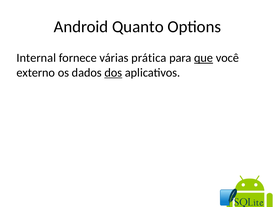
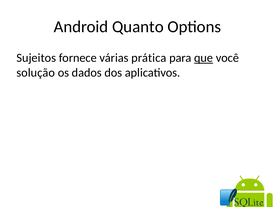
Internal: Internal -> Sujeitos
externo: externo -> solução
dos underline: present -> none
